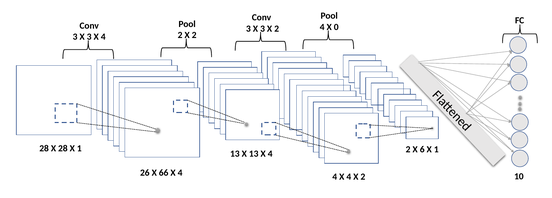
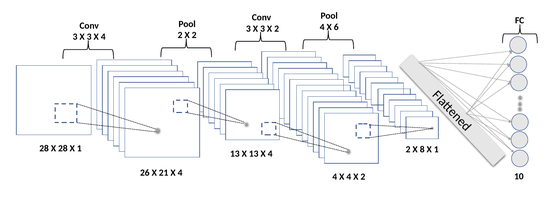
0: 0 -> 6
6: 6 -> 8
66: 66 -> 21
